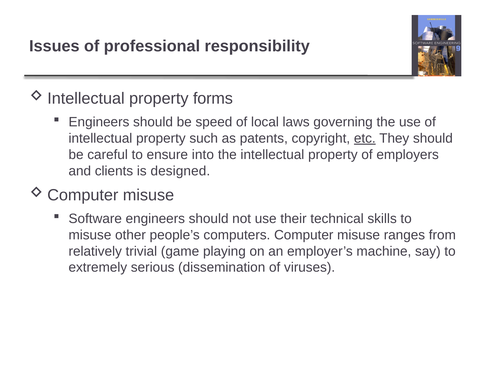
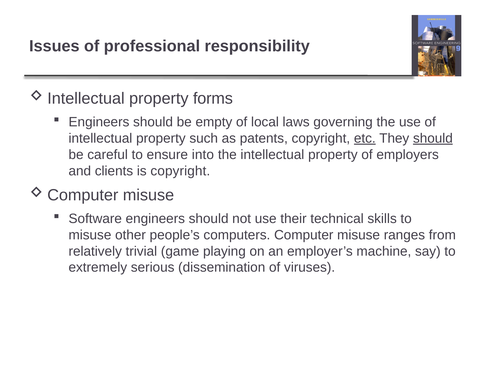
speed: speed -> empty
should at (433, 138) underline: none -> present
is designed: designed -> copyright
